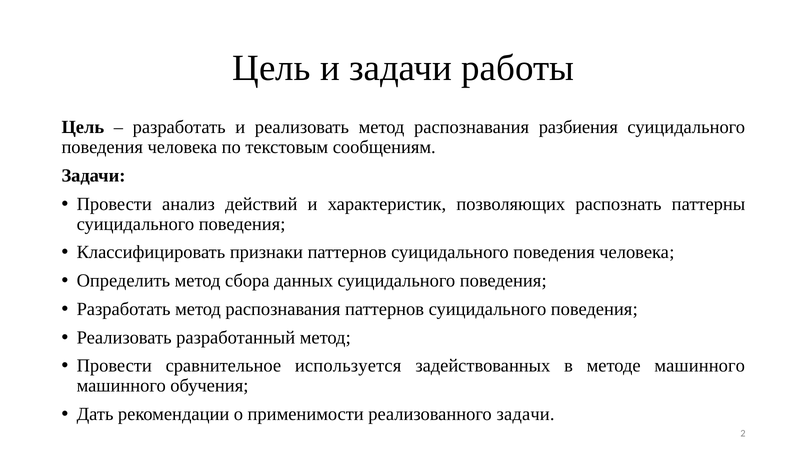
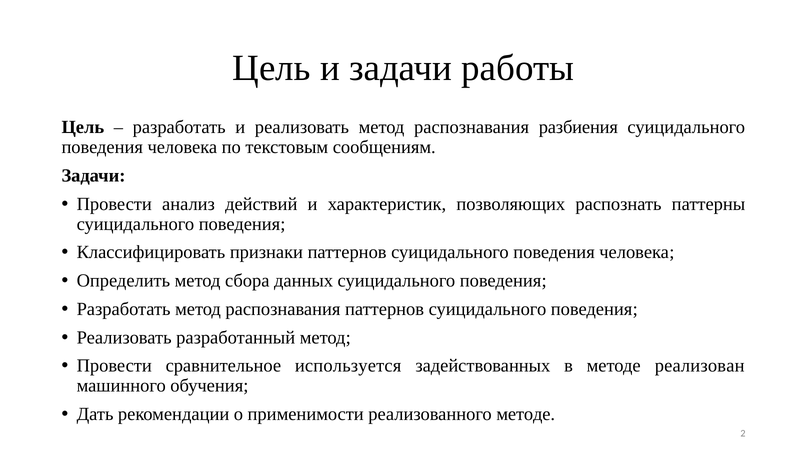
методе машинного: машинного -> реализован
реализованного задачи: задачи -> методе
